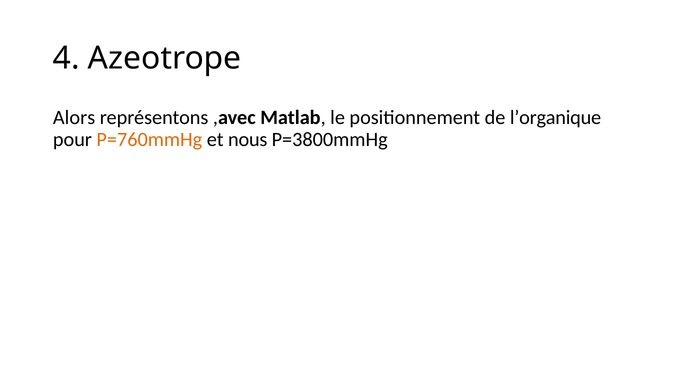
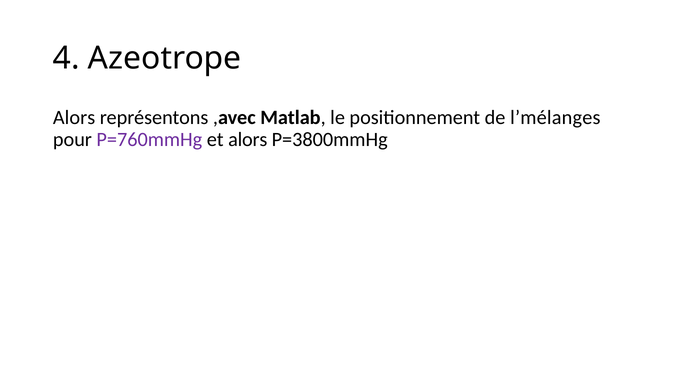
l’organique: l’organique -> l’mélanges
P=760mmHg colour: orange -> purple
et nous: nous -> alors
